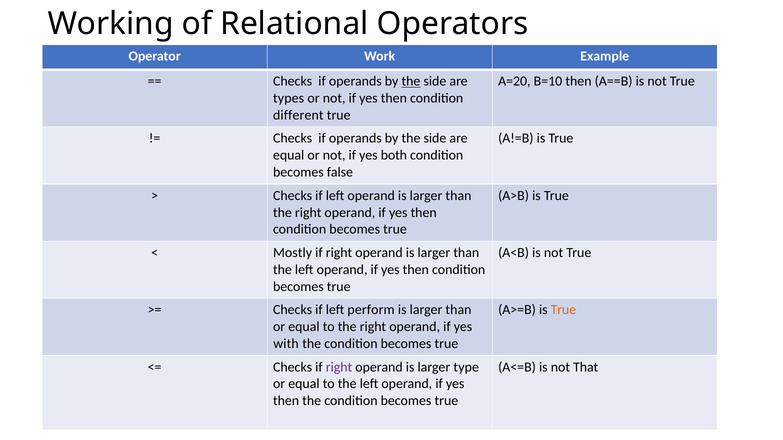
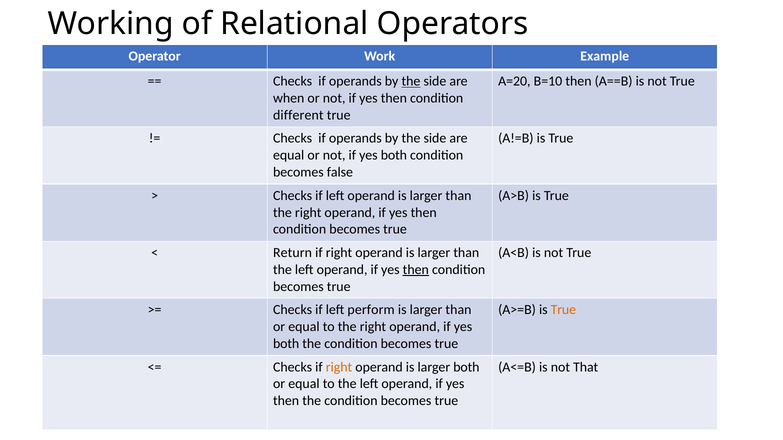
types: types -> when
Mostly: Mostly -> Return
then at (416, 270) underline: none -> present
with at (286, 344): with -> both
right at (339, 367) colour: purple -> orange
larger type: type -> both
